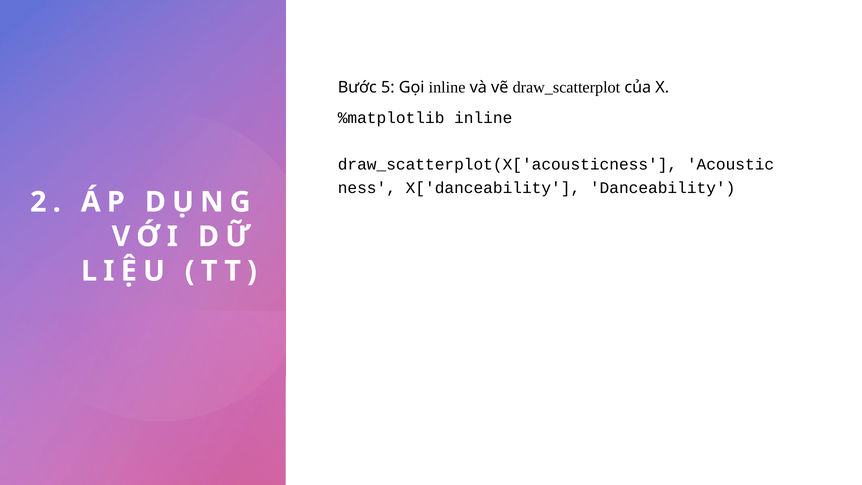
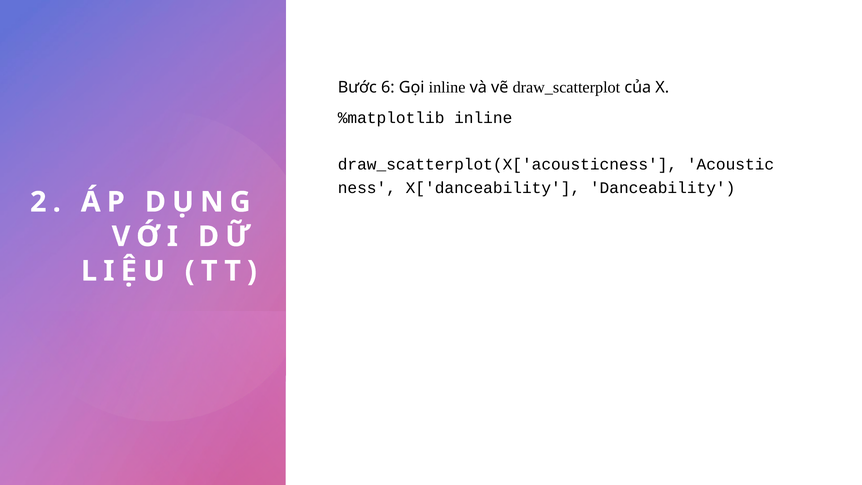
5: 5 -> 6
